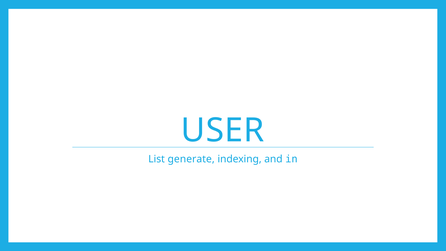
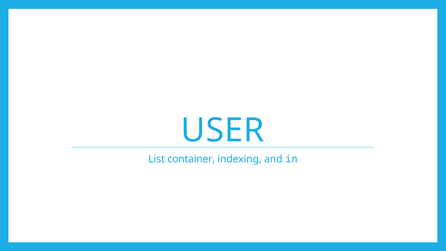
generate: generate -> container
